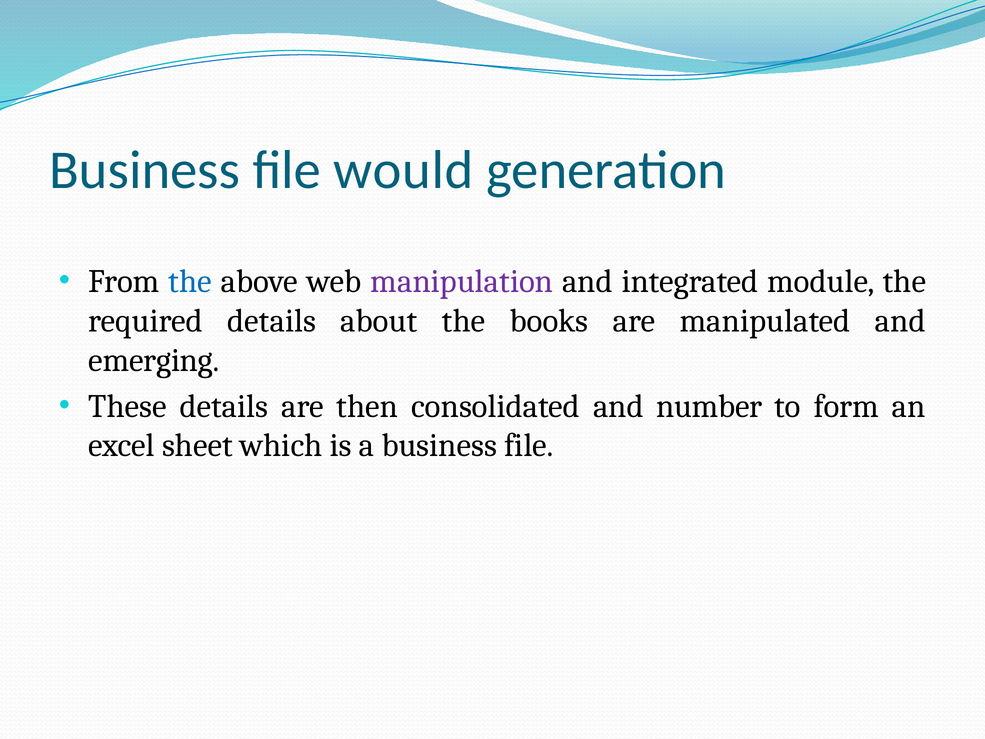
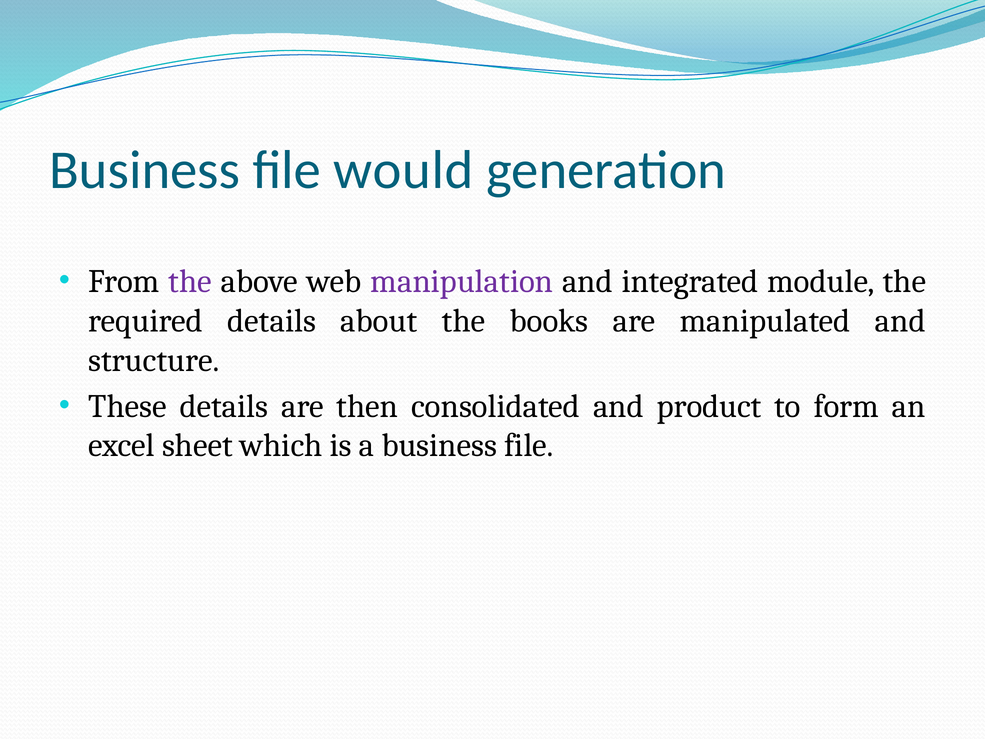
the at (190, 281) colour: blue -> purple
emerging: emerging -> structure
number: number -> product
